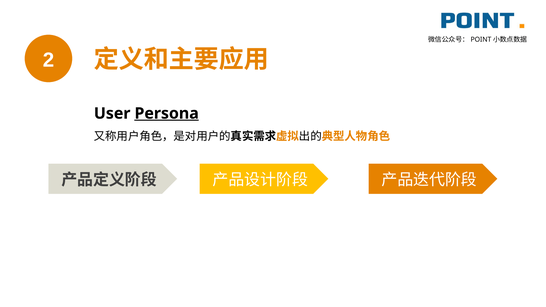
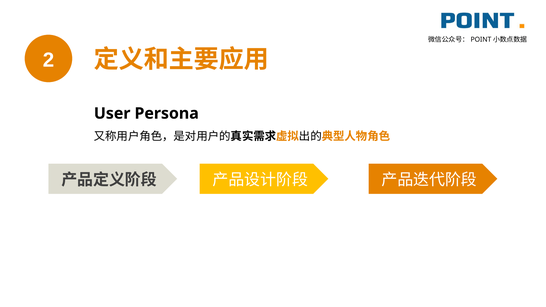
Persona underline: present -> none
